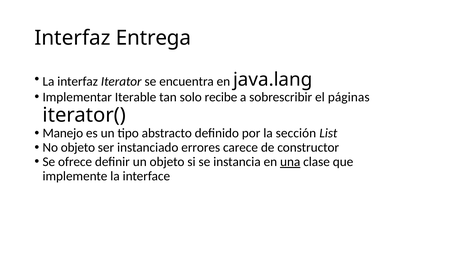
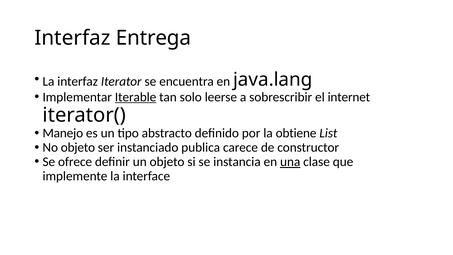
Iterable underline: none -> present
recibe: recibe -> leerse
páginas: páginas -> internet
sección: sección -> obtiene
errores: errores -> publica
